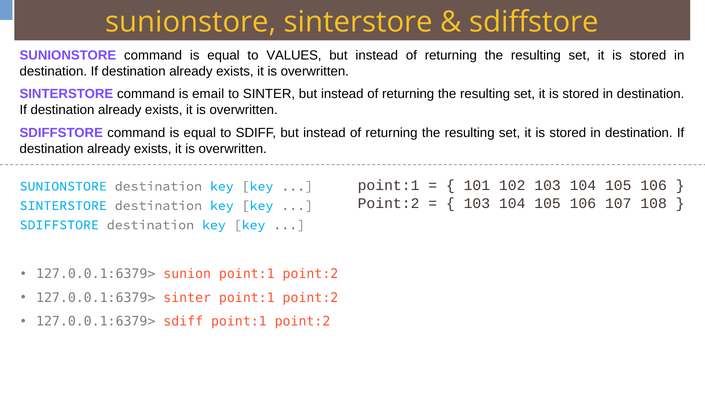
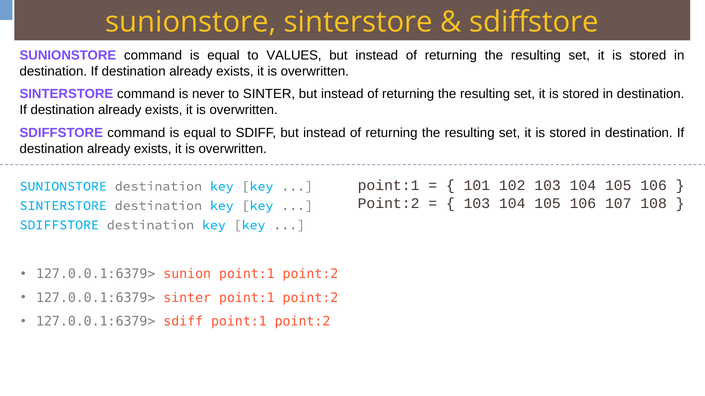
email: email -> never
